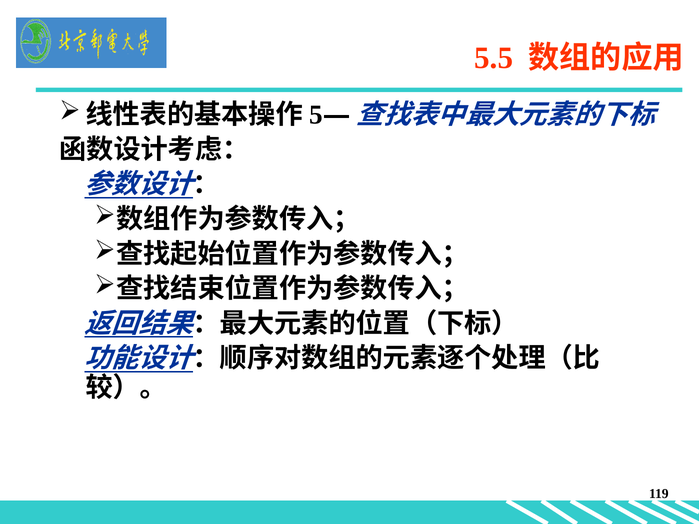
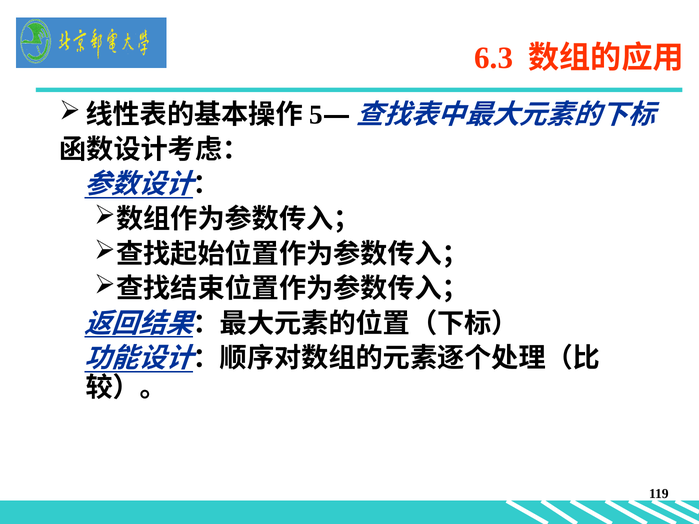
5.5: 5.5 -> 6.3
